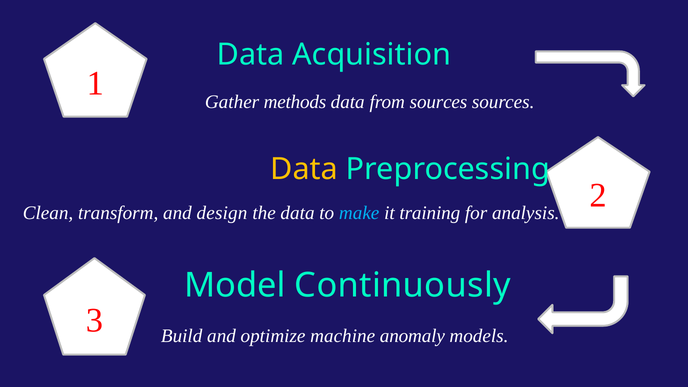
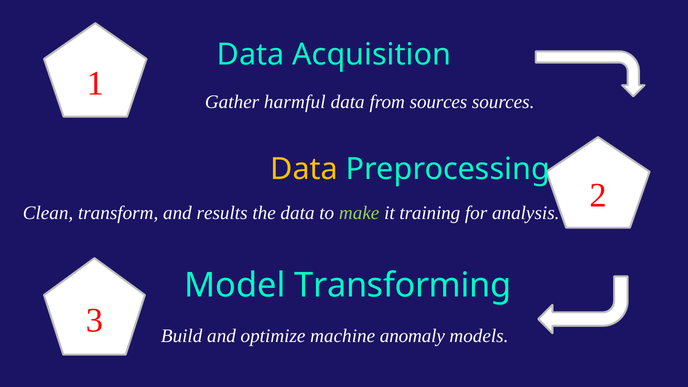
methods: methods -> harmful
design: design -> results
make colour: light blue -> light green
Continuously: Continuously -> Transforming
